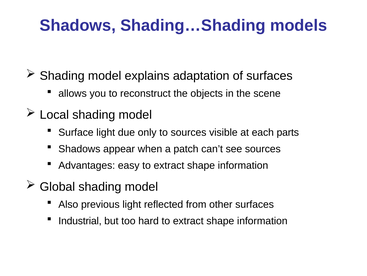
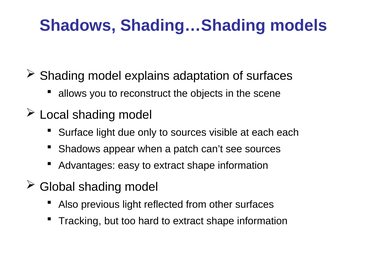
each parts: parts -> each
Industrial: Industrial -> Tracking
